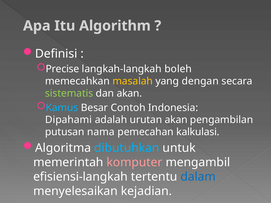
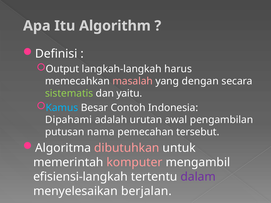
Precise: Precise -> Output
boleh: boleh -> harus
masalah colour: yellow -> pink
dan akan: akan -> yaitu
urutan akan: akan -> awal
kalkulasi: kalkulasi -> tersebut
dibutuhkan colour: light blue -> pink
dalam colour: blue -> purple
kejadian: kejadian -> berjalan
